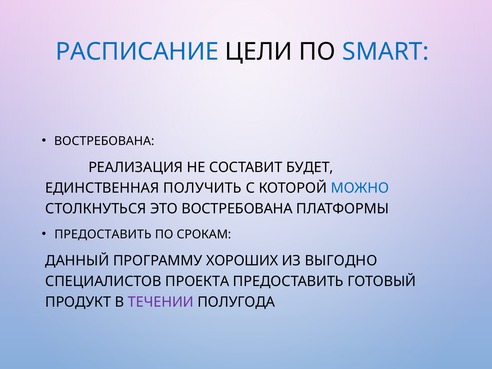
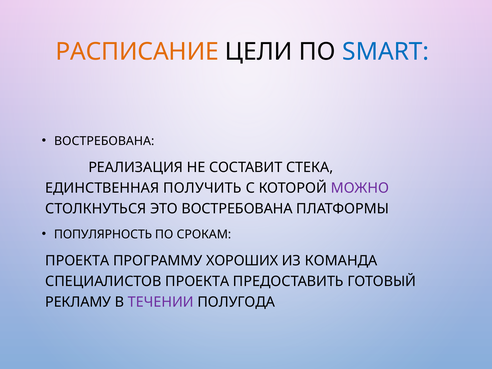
РАСПИСАНИЕ colour: blue -> orange
БУДЕТ: БУДЕТ -> СТЕКА
МОЖНО colour: blue -> purple
ПРЕДОСТАВИТЬ at (103, 234): ПРЕДОСТАВИТЬ -> ПОПУЛЯРНОСТЬ
ДАННЫЙ at (77, 261): ДАННЫЙ -> ПРОЕКТА
ВЫГОДНО: ВЫГОДНО -> КОМАНДА
ПРОДУКТ: ПРОДУКТ -> РЕКЛАМУ
